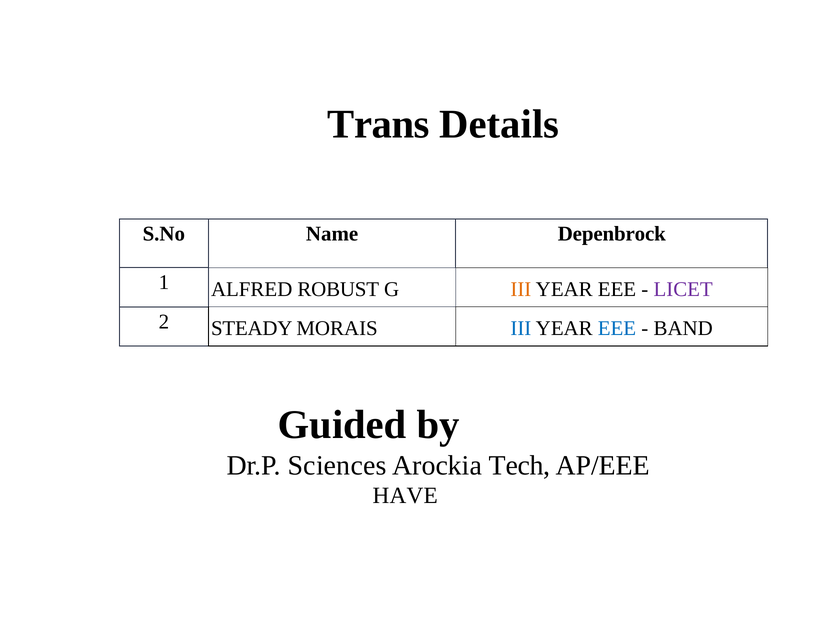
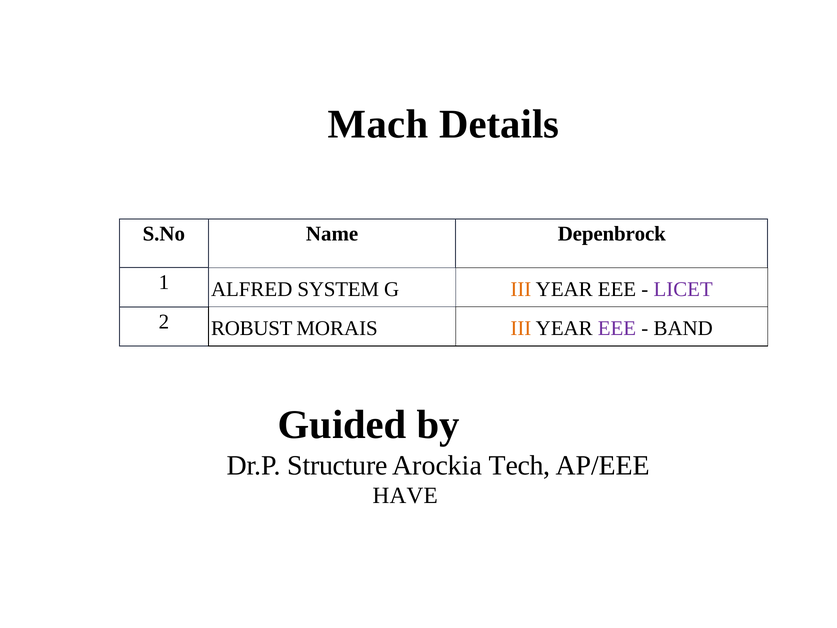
Trans: Trans -> Mach
ROBUST: ROBUST -> SYSTEM
STEADY: STEADY -> ROBUST
III at (521, 328) colour: blue -> orange
EEE at (617, 328) colour: blue -> purple
Sciences: Sciences -> Structure
